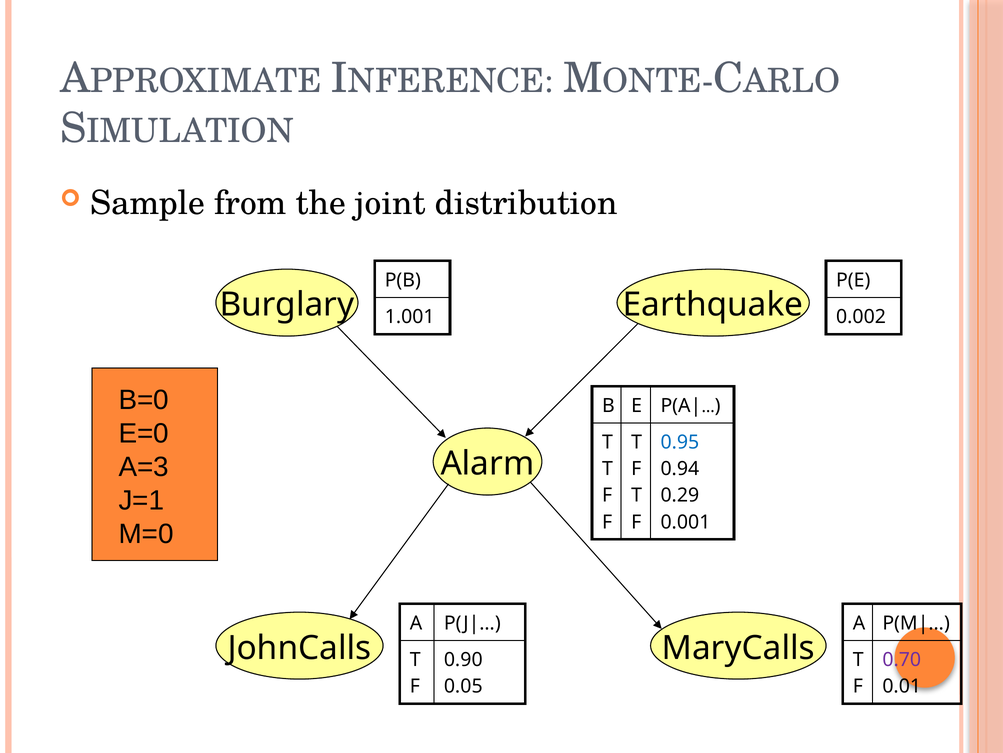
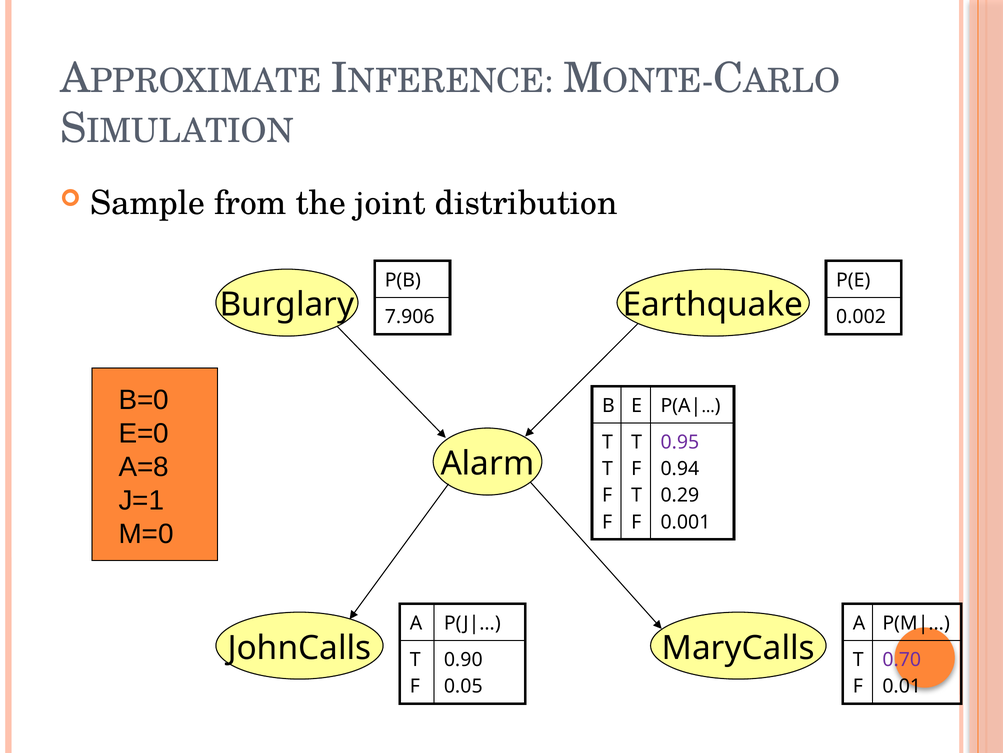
1.001: 1.001 -> 7.906
0.95 colour: blue -> purple
A=3: A=3 -> A=8
